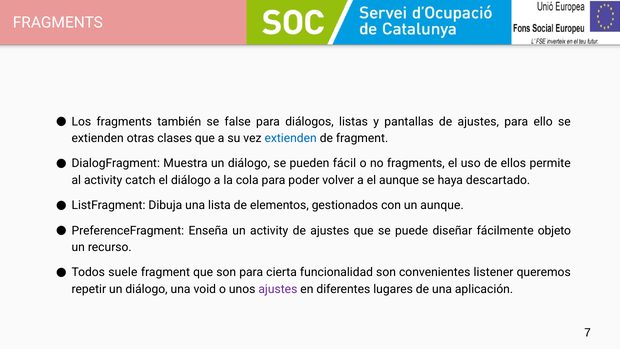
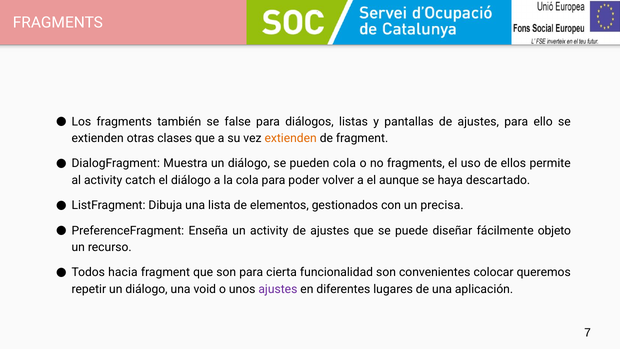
extienden at (291, 138) colour: blue -> orange
pueden fácil: fácil -> cola
un aunque: aunque -> precisa
suele: suele -> hacia
listener: listener -> colocar
